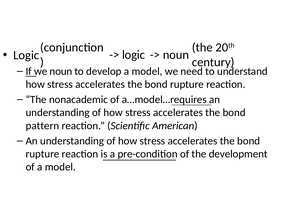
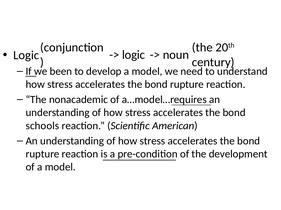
we noun: noun -> been
pattern: pattern -> schools
